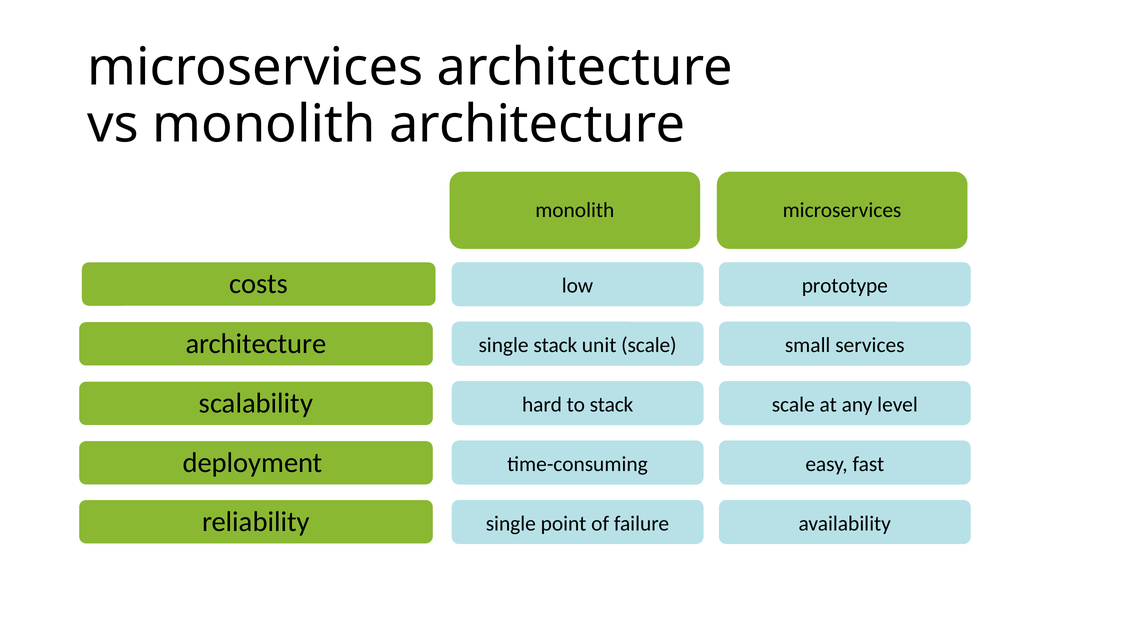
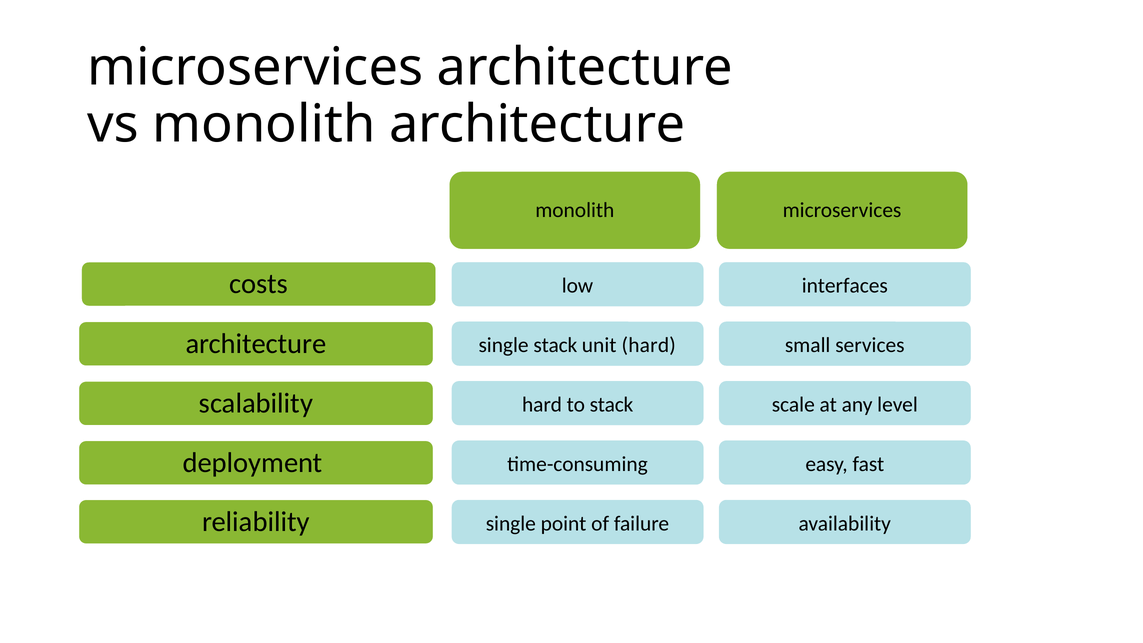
prototype: prototype -> interfaces
unit scale: scale -> hard
